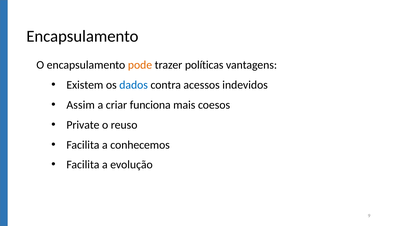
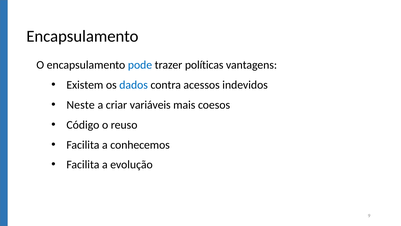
pode colour: orange -> blue
Assim: Assim -> Neste
funciona: funciona -> variáveis
Private: Private -> Código
